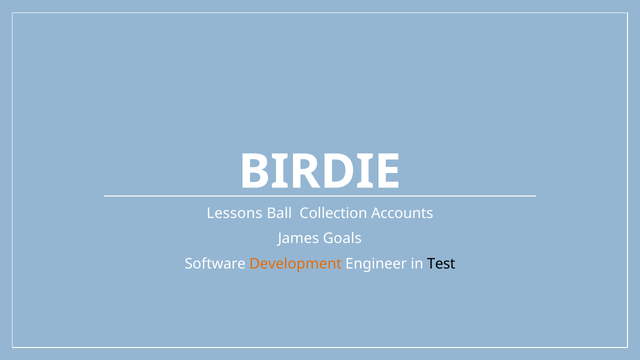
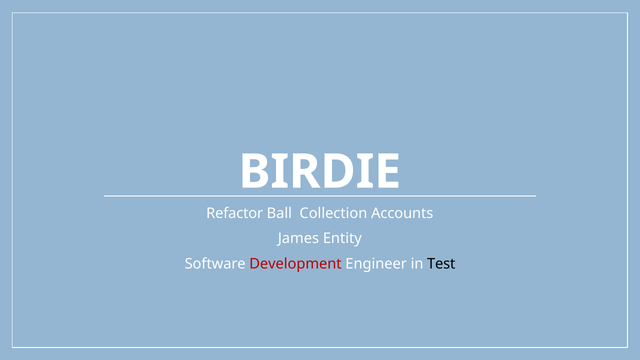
Lessons: Lessons -> Refactor
Goals: Goals -> Entity
Development colour: orange -> red
